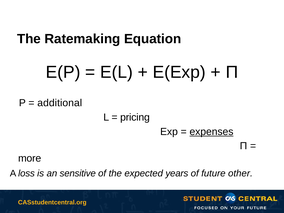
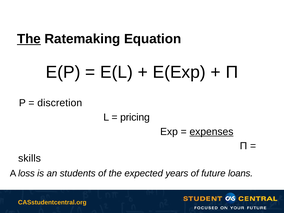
The at (29, 39) underline: none -> present
additional: additional -> discretion
more: more -> skills
sensitive: sensitive -> students
other: other -> loans
